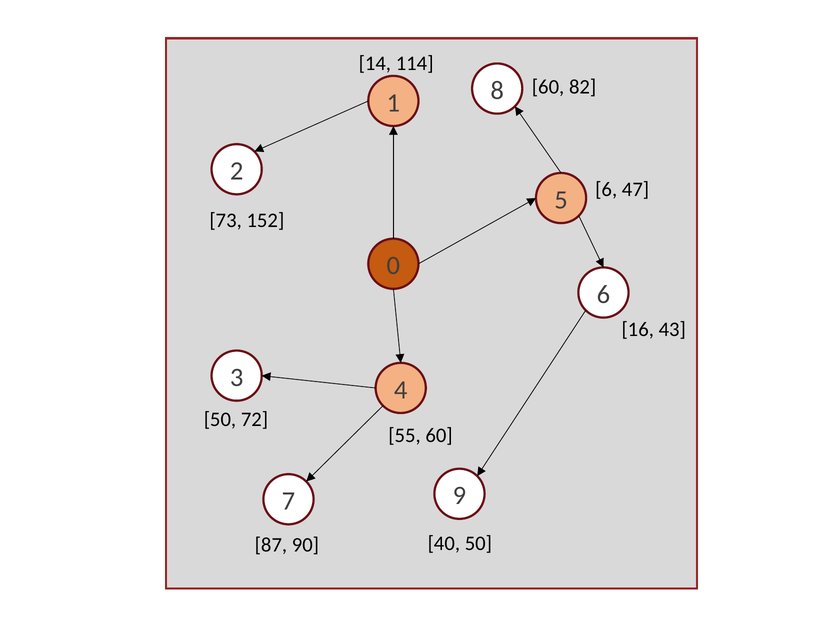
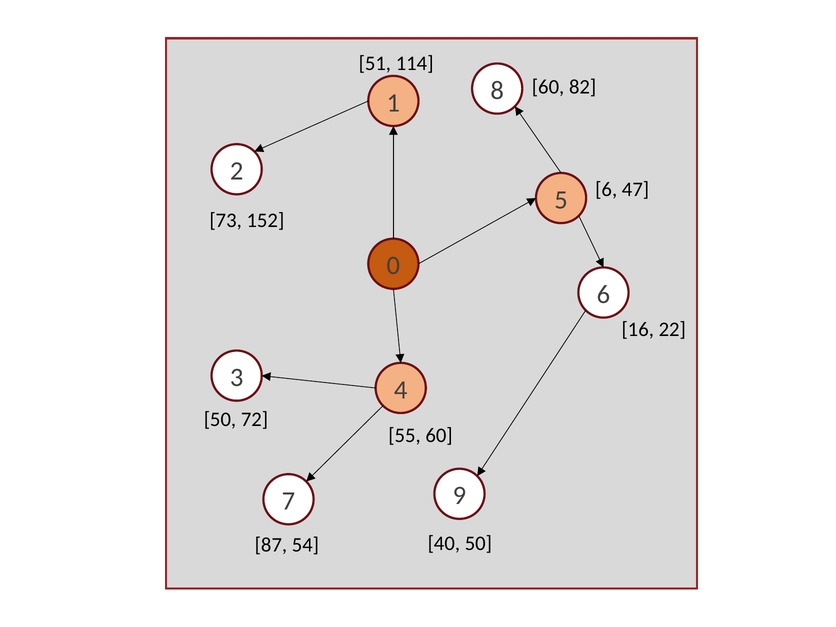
14: 14 -> 51
43: 43 -> 22
90: 90 -> 54
